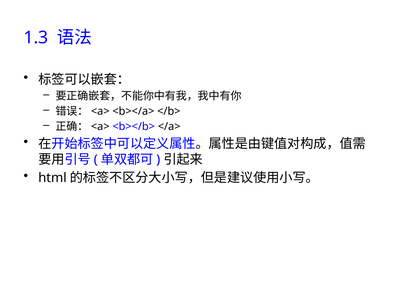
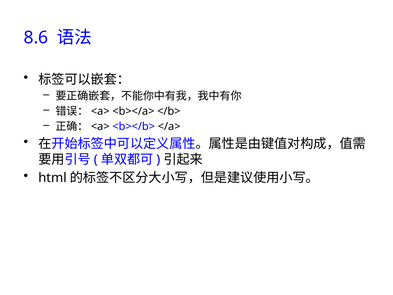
1.3: 1.3 -> 8.6
